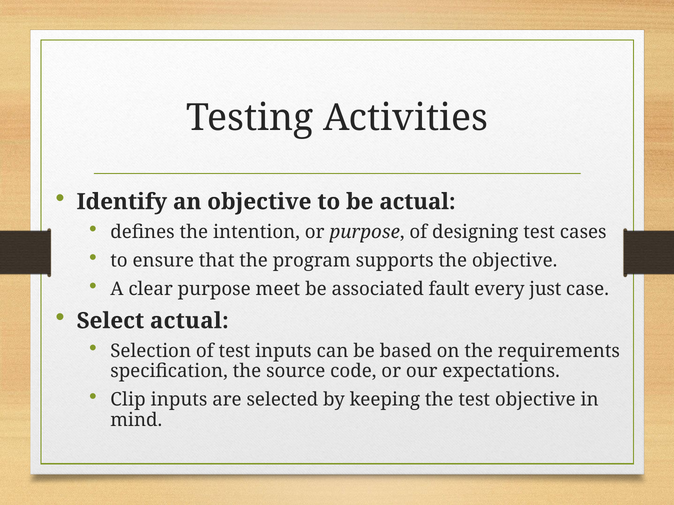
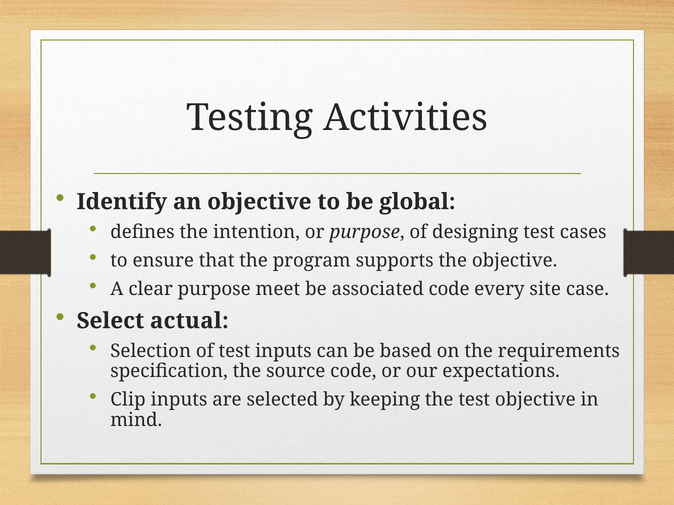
be actual: actual -> global
associated fault: fault -> code
just: just -> site
